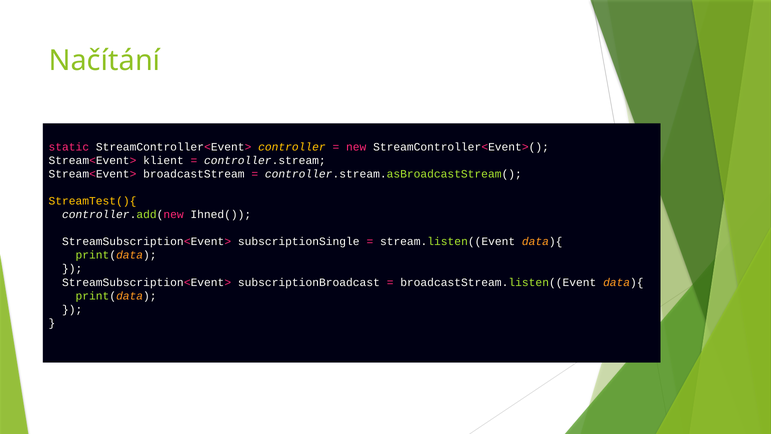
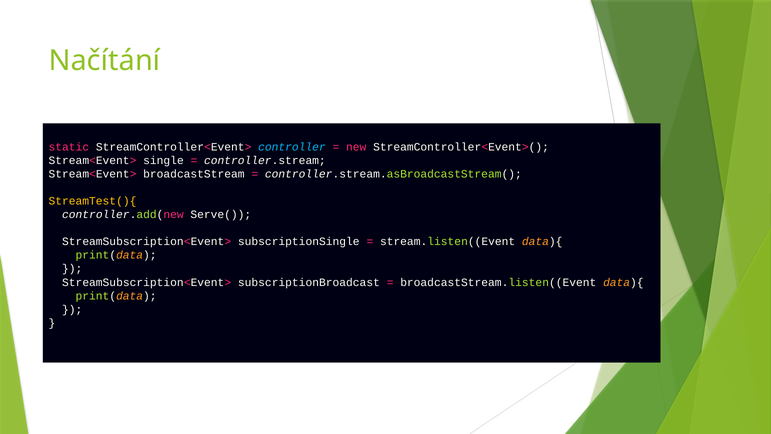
controller colour: yellow -> light blue
klient: klient -> single
Ihned(: Ihned( -> Serve(
